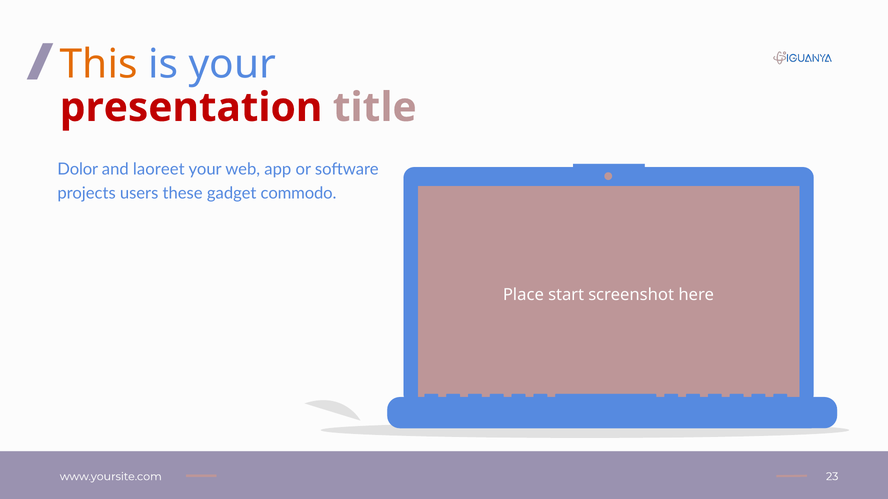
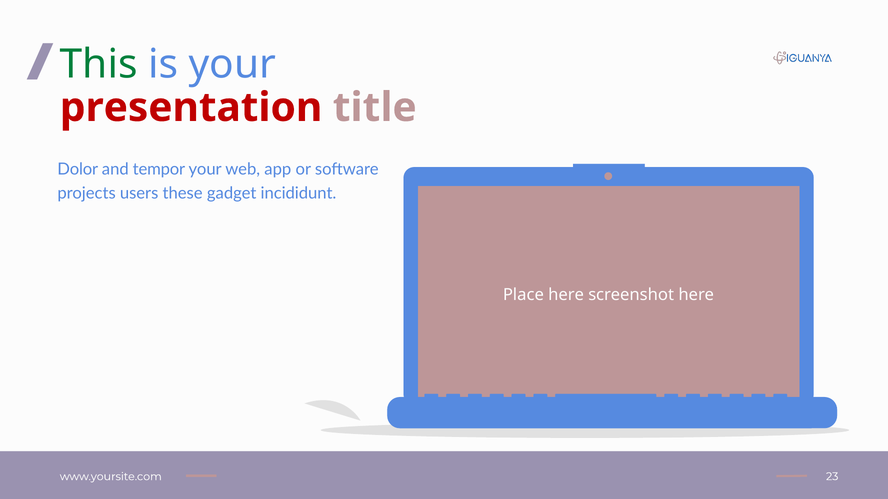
This colour: orange -> green
laoreet: laoreet -> tempor
commodo: commodo -> incididunt
Place start: start -> here
